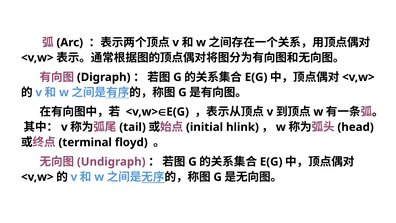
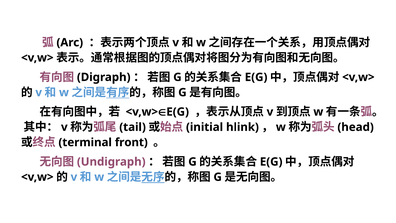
floyd: floyd -> front
